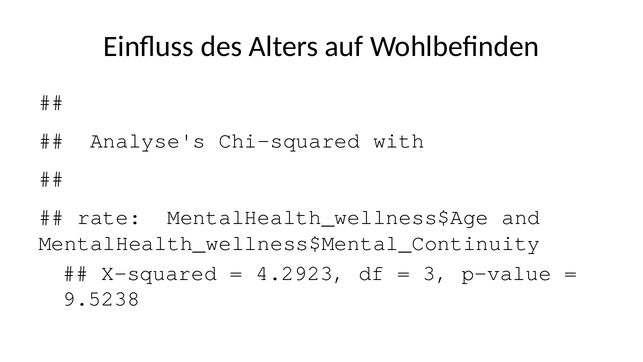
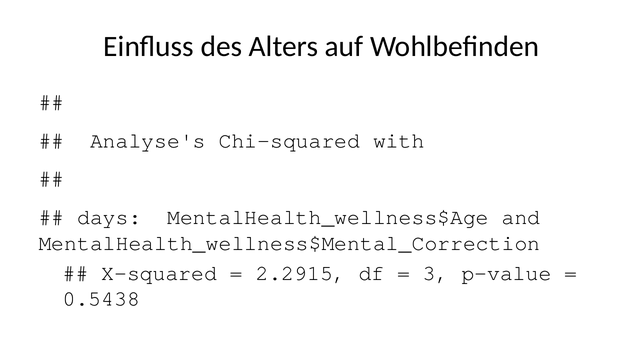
rate: rate -> days
MentalHealth_wellness$Mental_Continuity: MentalHealth_wellness$Mental_Continuity -> MentalHealth_wellness$Mental_Correction
4.2923: 4.2923 -> 2.2915
9.5238: 9.5238 -> 0.5438
